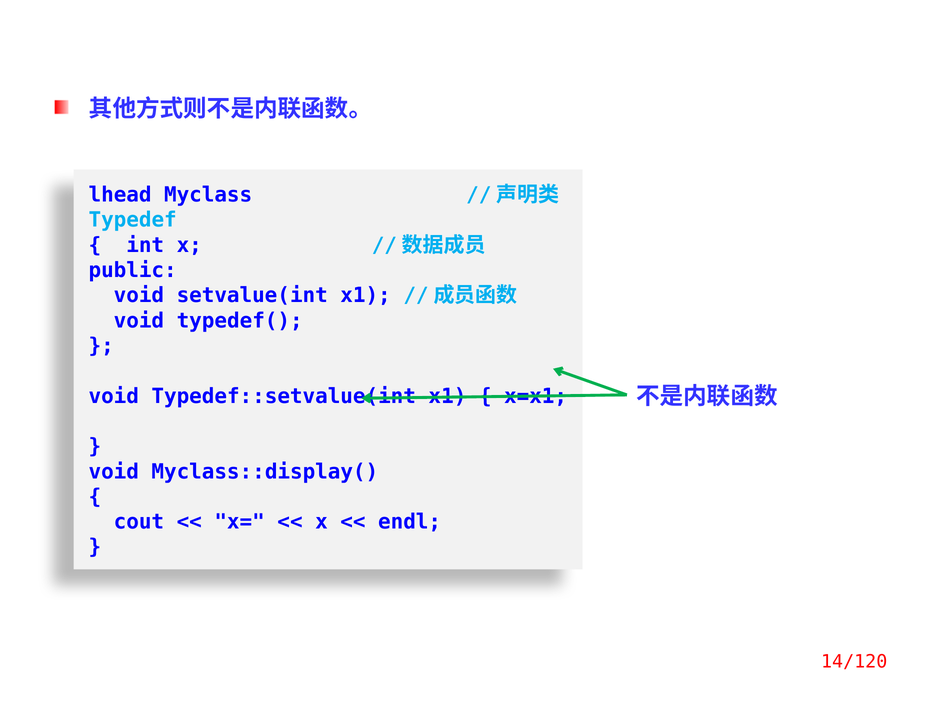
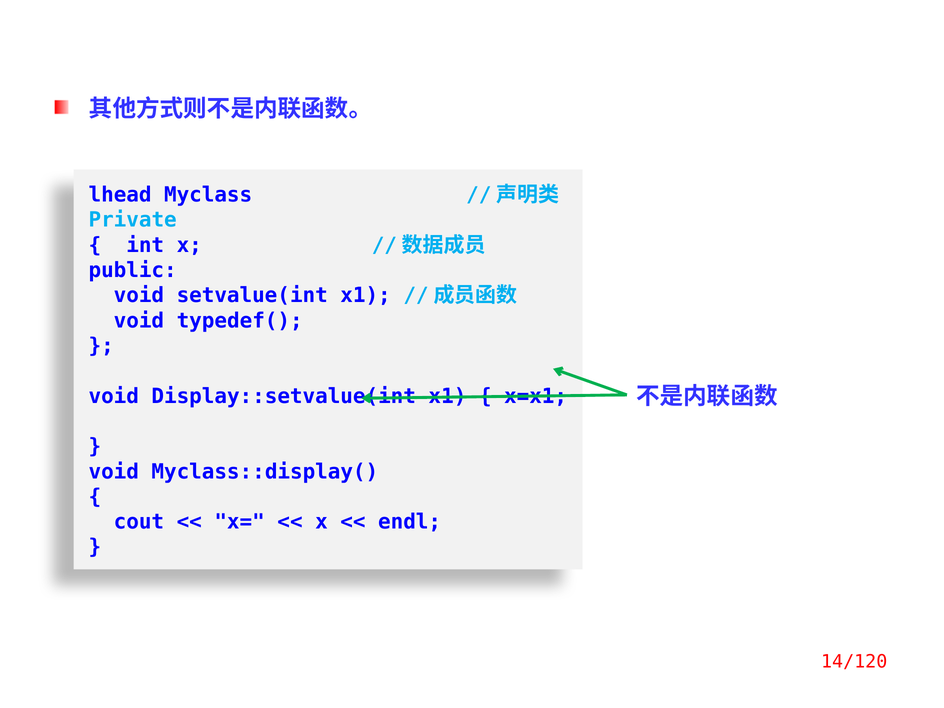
Typedef: Typedef -> Private
Typedef::setvalue(int: Typedef::setvalue(int -> Display::setvalue(int
